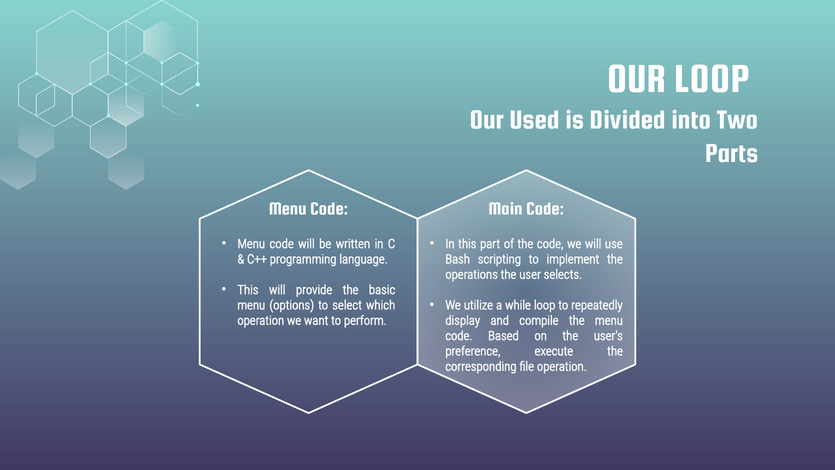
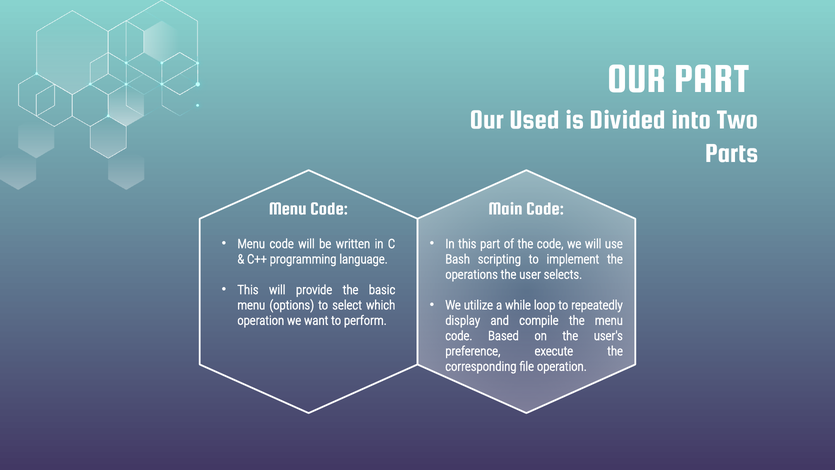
OUR LOOP: LOOP -> PART
